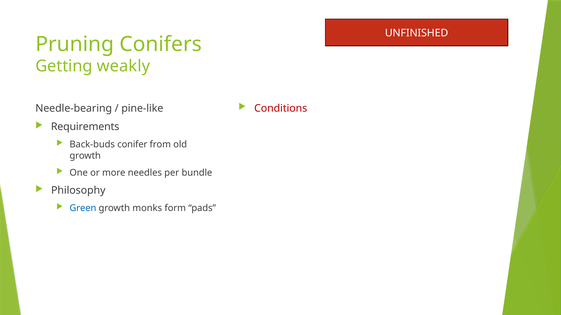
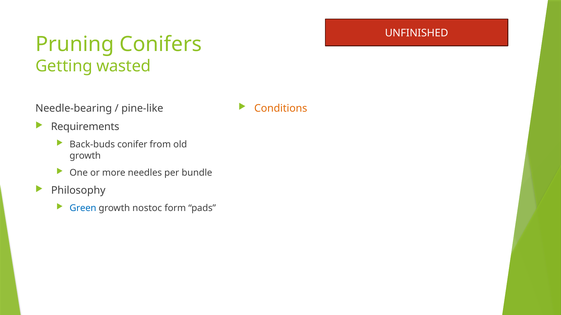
weakly: weakly -> wasted
Conditions colour: red -> orange
monks: monks -> nostoc
